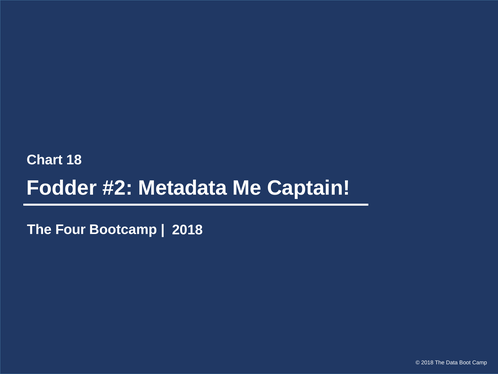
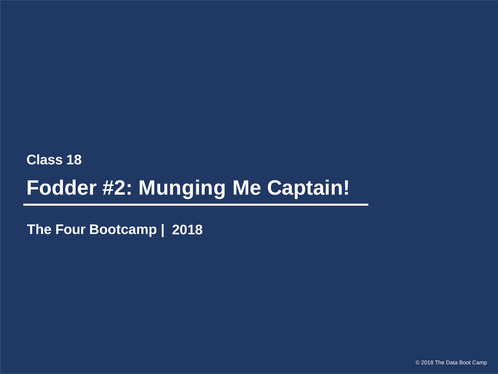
Chart: Chart -> Class
Metadata: Metadata -> Munging
